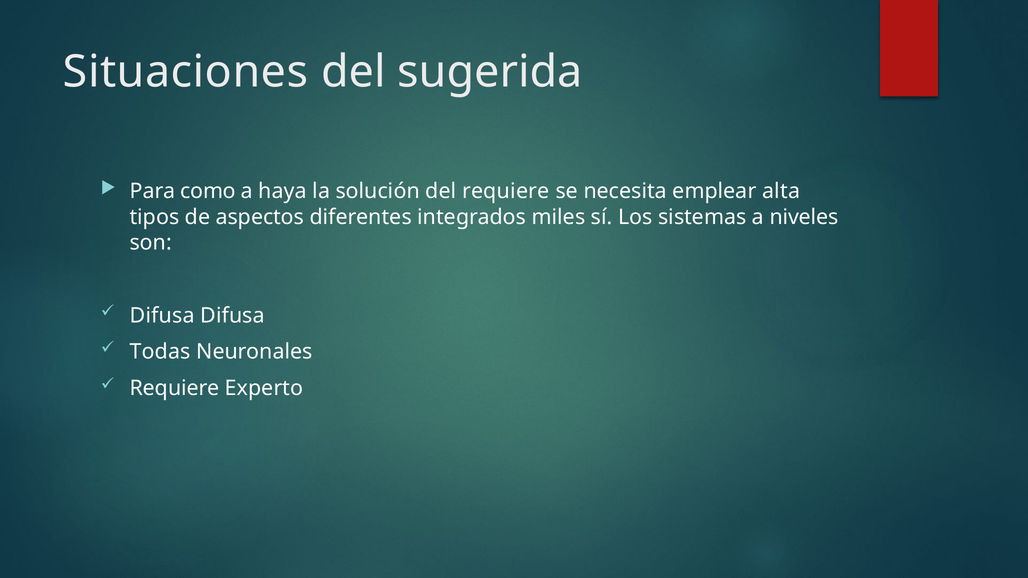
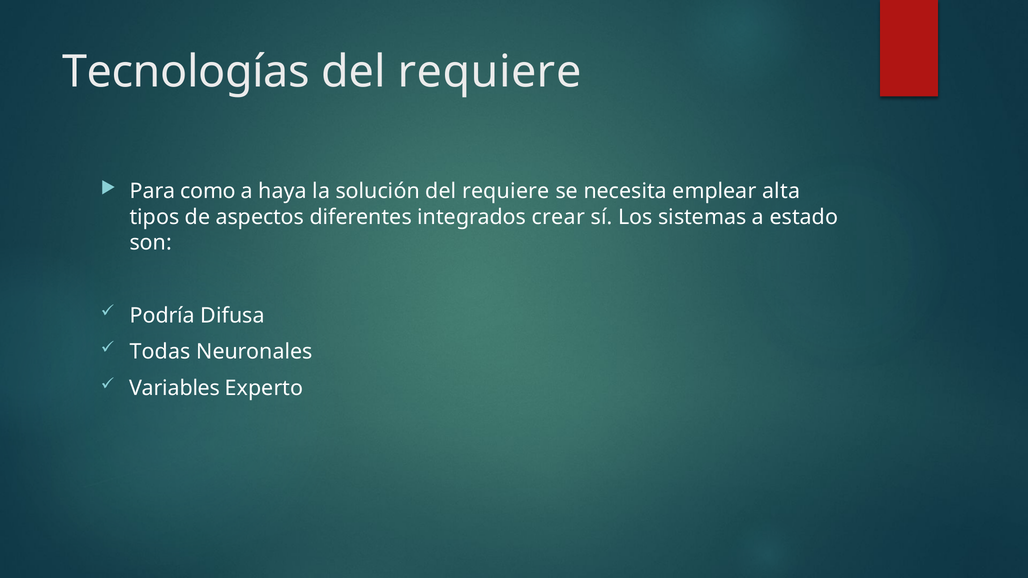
Situaciones: Situaciones -> Tecnologías
sugerida at (490, 72): sugerida -> requiere
miles: miles -> crear
niveles: niveles -> estado
Difusa at (162, 316): Difusa -> Podría
Requiere at (175, 388): Requiere -> Variables
